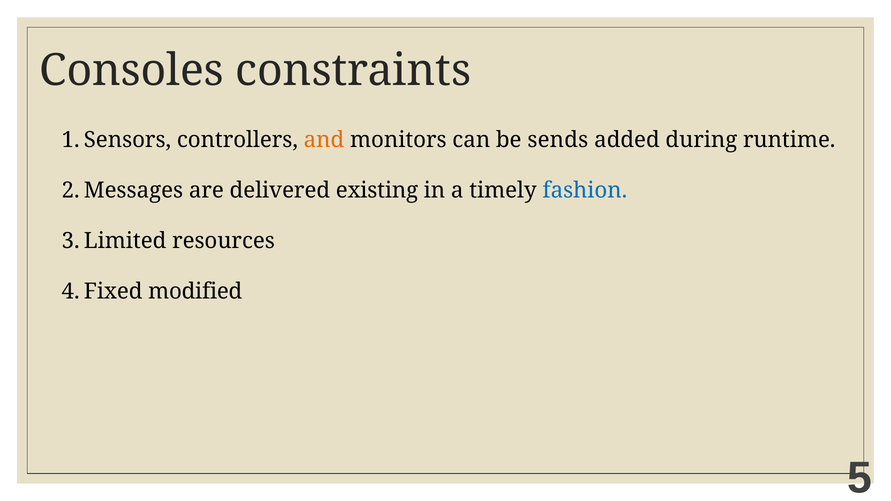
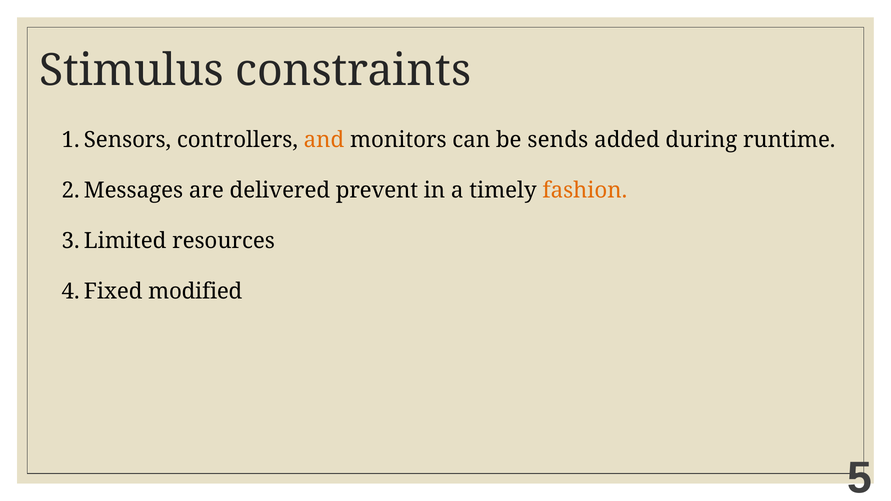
Consoles: Consoles -> Stimulus
existing: existing -> prevent
fashion colour: blue -> orange
